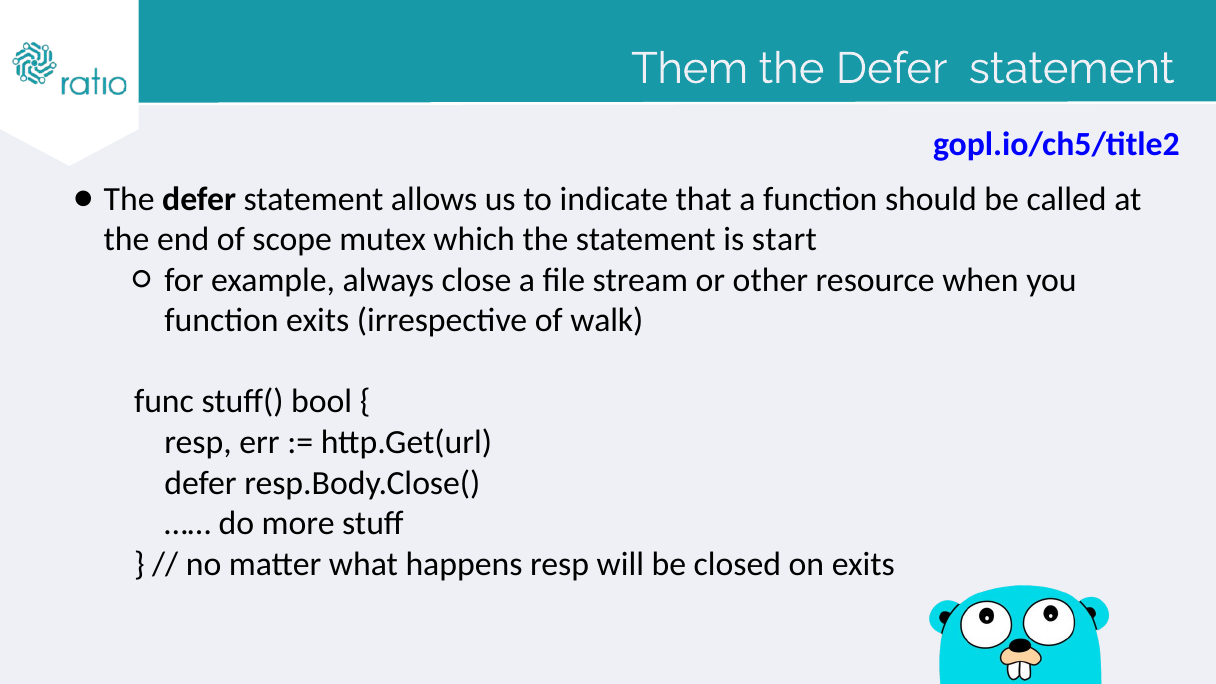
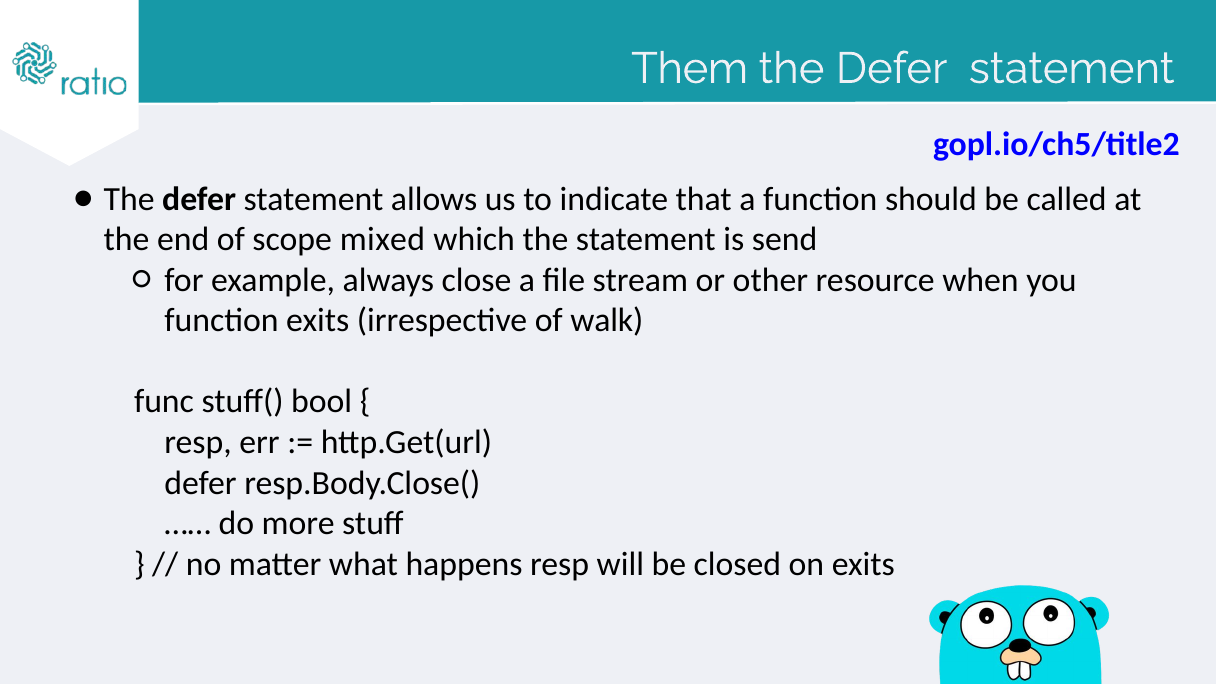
mutex: mutex -> mixed
start: start -> send
